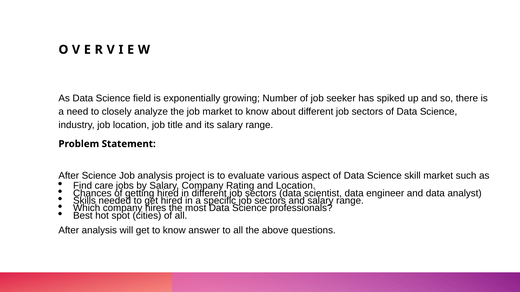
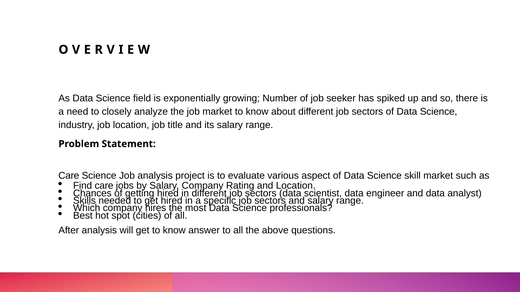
After at (69, 176): After -> Care
